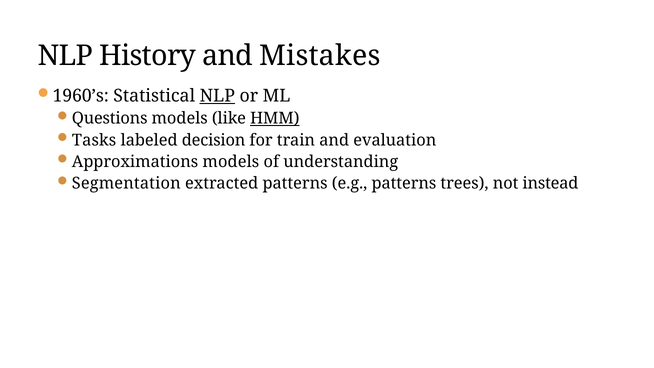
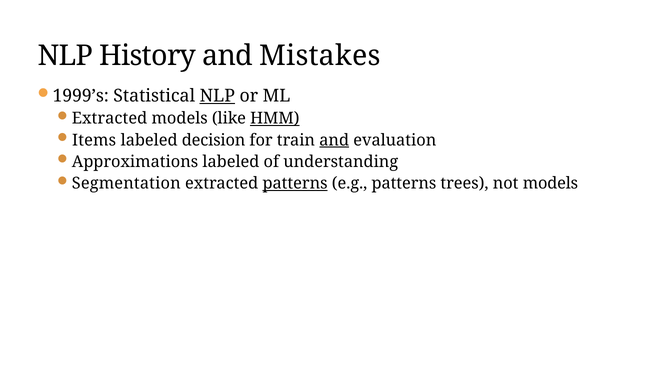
1960’s: 1960’s -> 1999’s
Questions at (110, 118): Questions -> Extracted
Tasks: Tasks -> Items
and at (334, 140) underline: none -> present
Approximations models: models -> labeled
patterns at (295, 183) underline: none -> present
not instead: instead -> models
